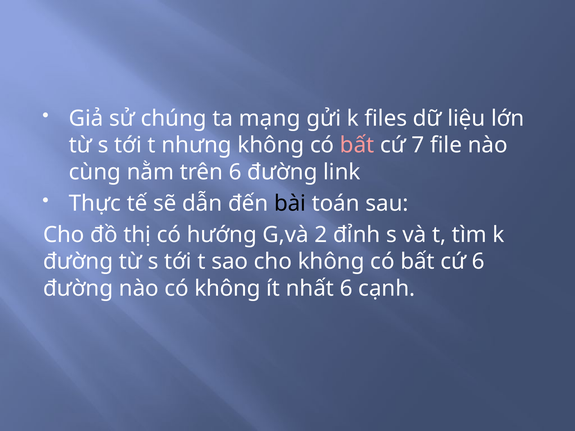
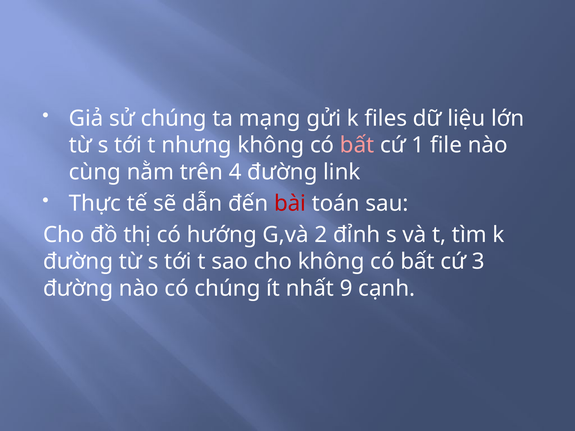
7: 7 -> 1
trên 6: 6 -> 4
bài colour: black -> red
cứ 6: 6 -> 3
có không: không -> chúng
nhất 6: 6 -> 9
